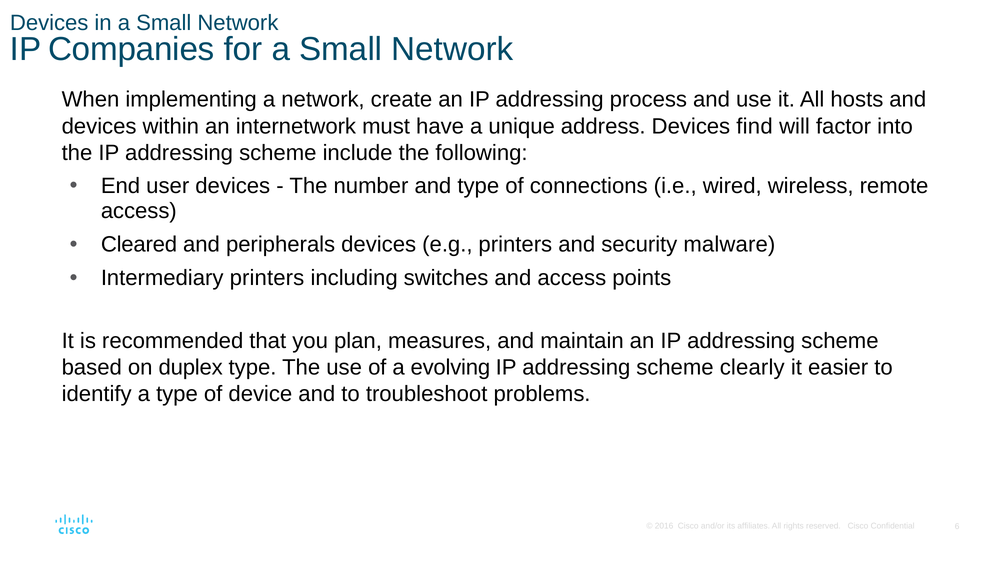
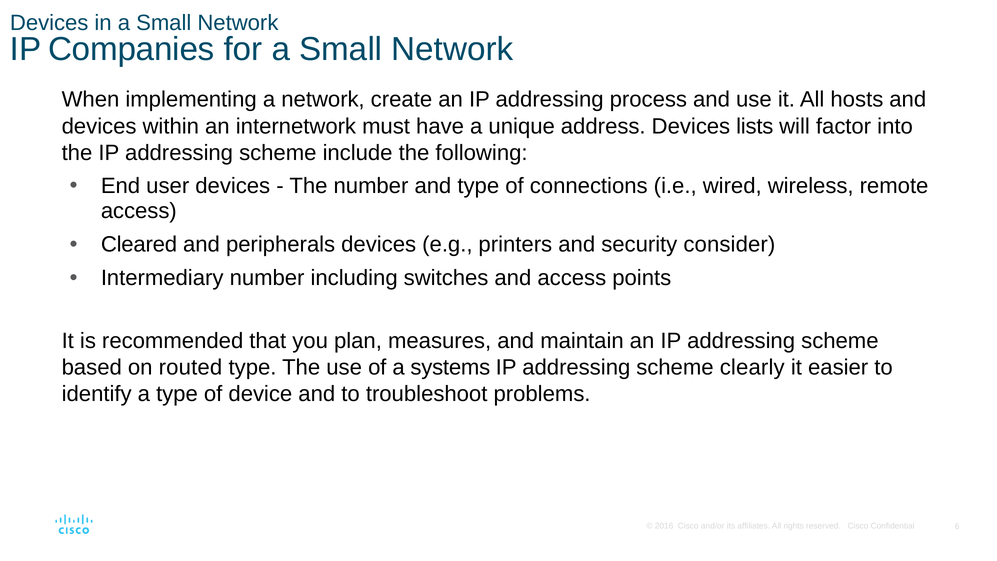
find: find -> lists
malware: malware -> consider
Intermediary printers: printers -> number
duplex: duplex -> routed
evolving: evolving -> systems
